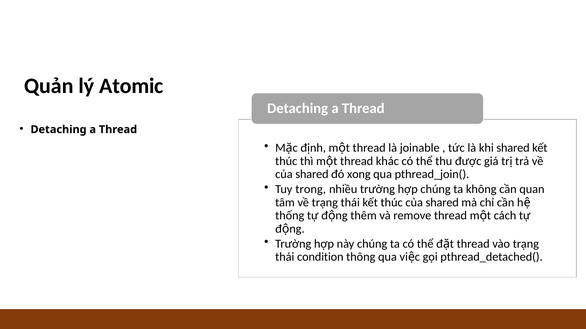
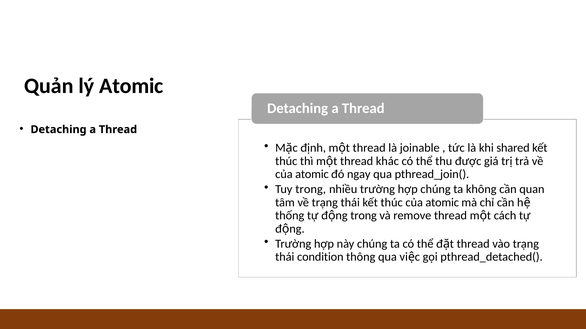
shared at (312, 175): shared -> atomic
xong: xong -> ngay
thúc của shared: shared -> atomic
thêm at (364, 216): thêm -> trong
